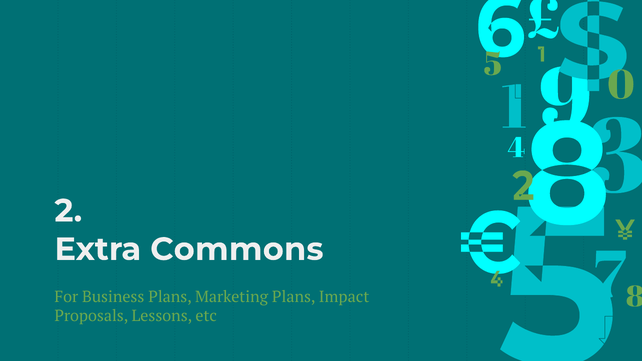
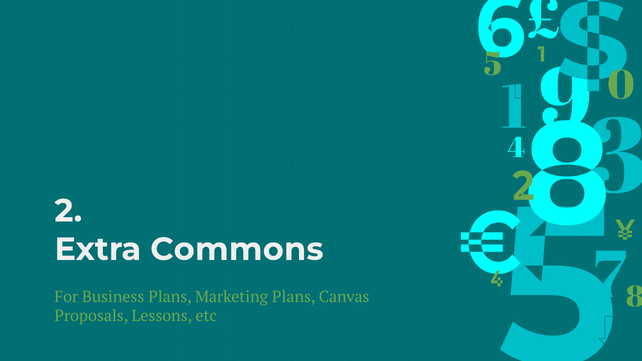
Impact: Impact -> Canvas
